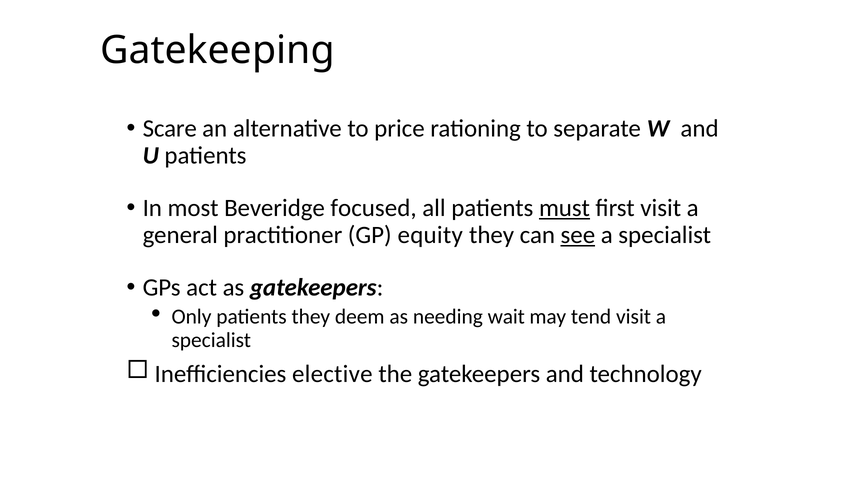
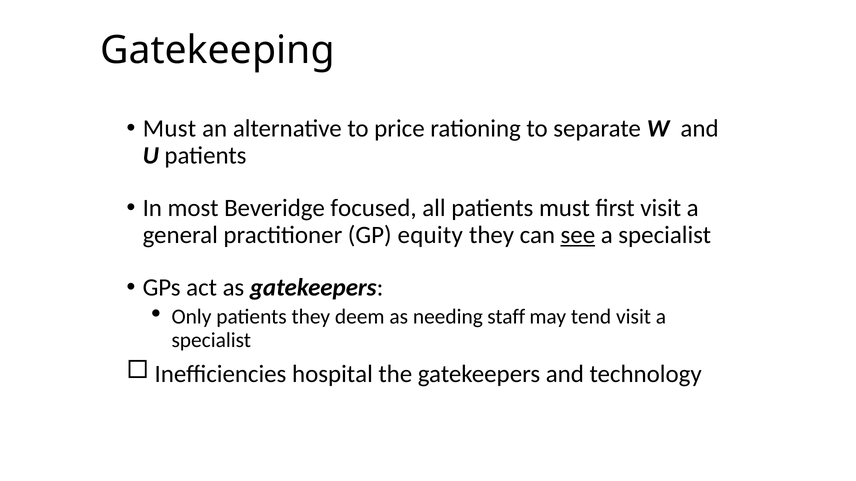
Scare at (170, 129): Scare -> Must
must at (564, 208) underline: present -> none
wait: wait -> staff
elective: elective -> hospital
